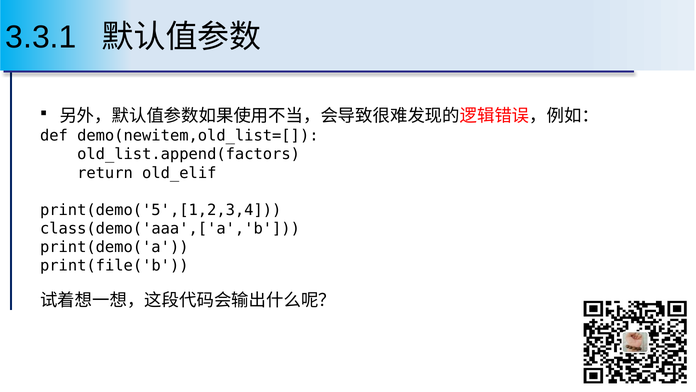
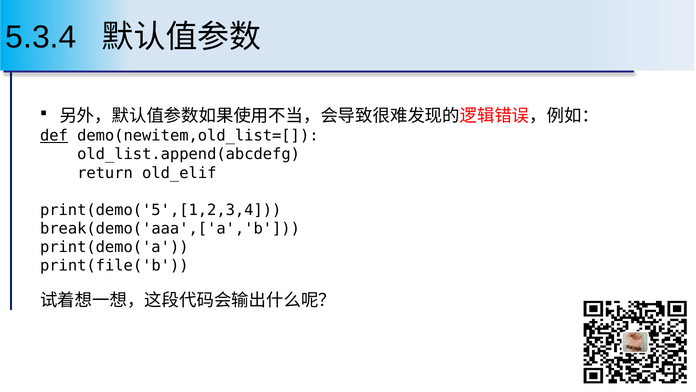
3.3.1: 3.3.1 -> 5.3.4
def underline: none -> present
old_list.append(factors: old_list.append(factors -> old_list.append(abcdefg
class(demo('aaa',['a','b: class(demo('aaa',['a','b -> break(demo('aaa',['a','b
